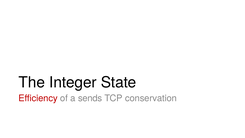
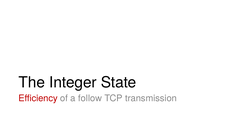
sends: sends -> follow
conservation: conservation -> transmission
